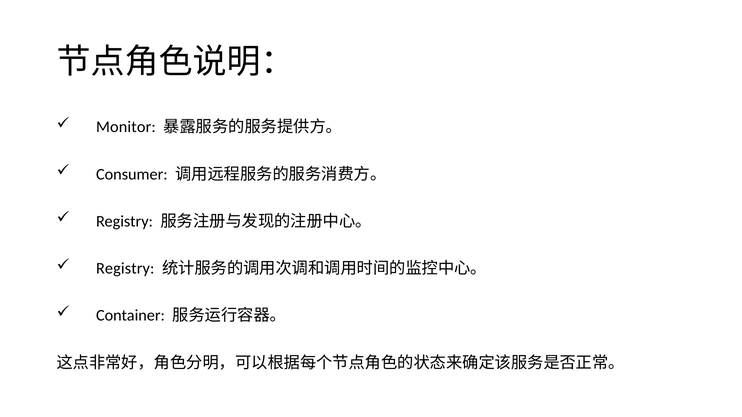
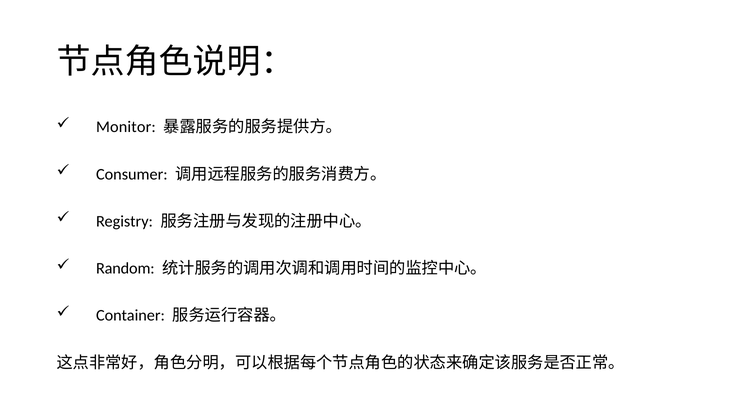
Registry at (125, 269): Registry -> Random
